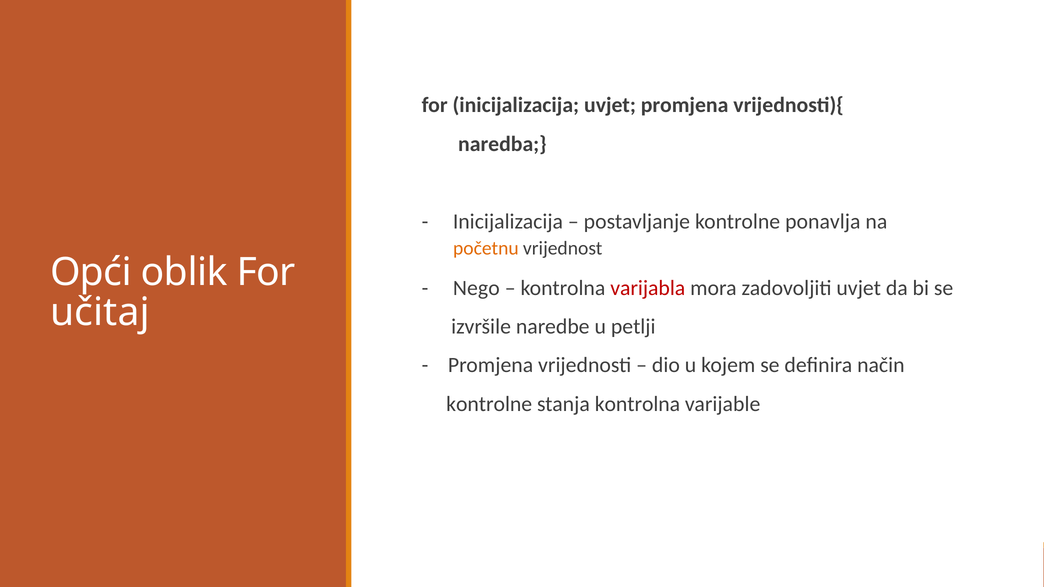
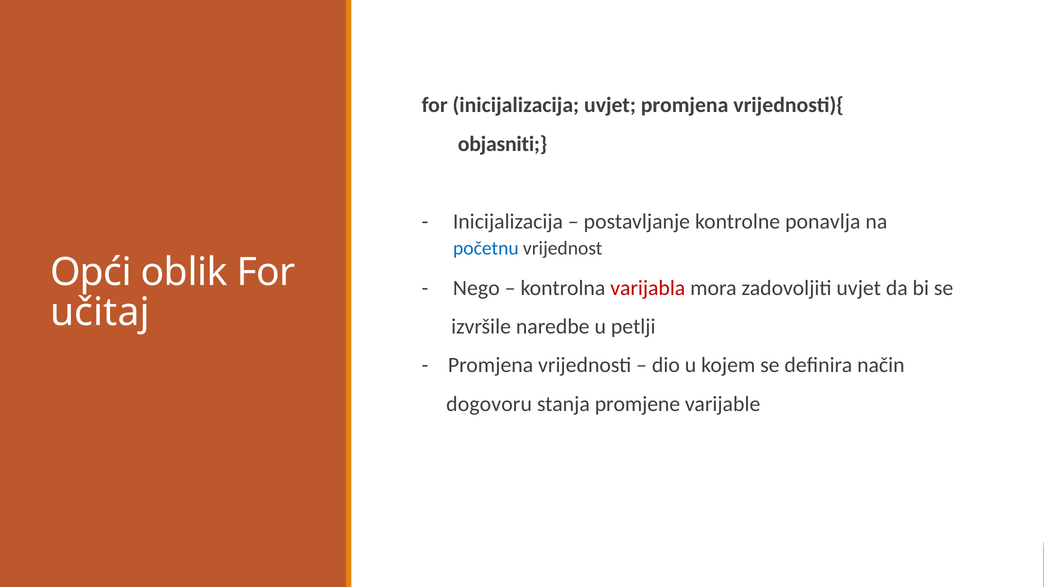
naredba: naredba -> objasniti
početnu colour: orange -> blue
kontrolne at (489, 404): kontrolne -> dogovoru
stanja kontrolna: kontrolna -> promjene
